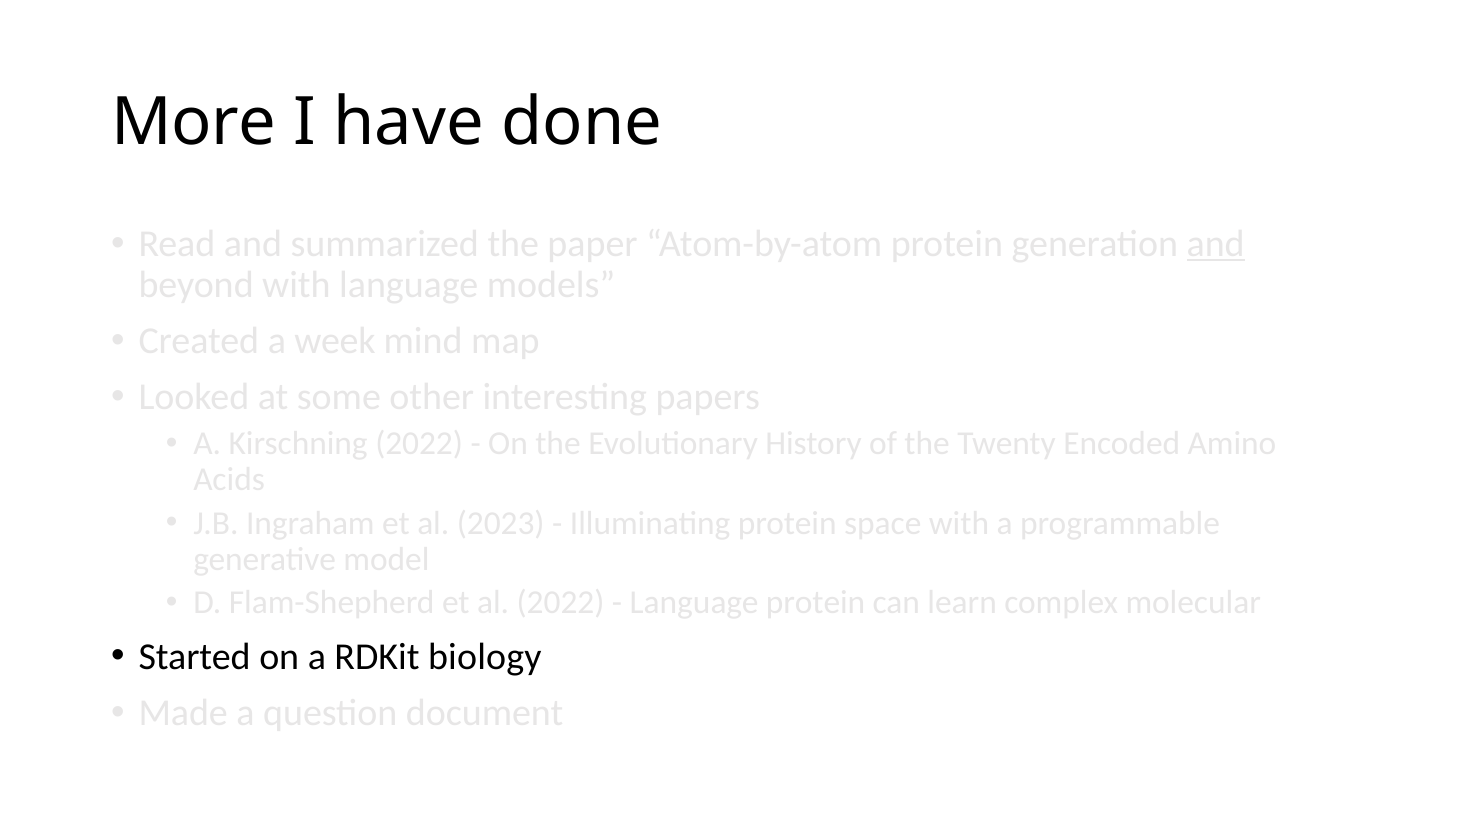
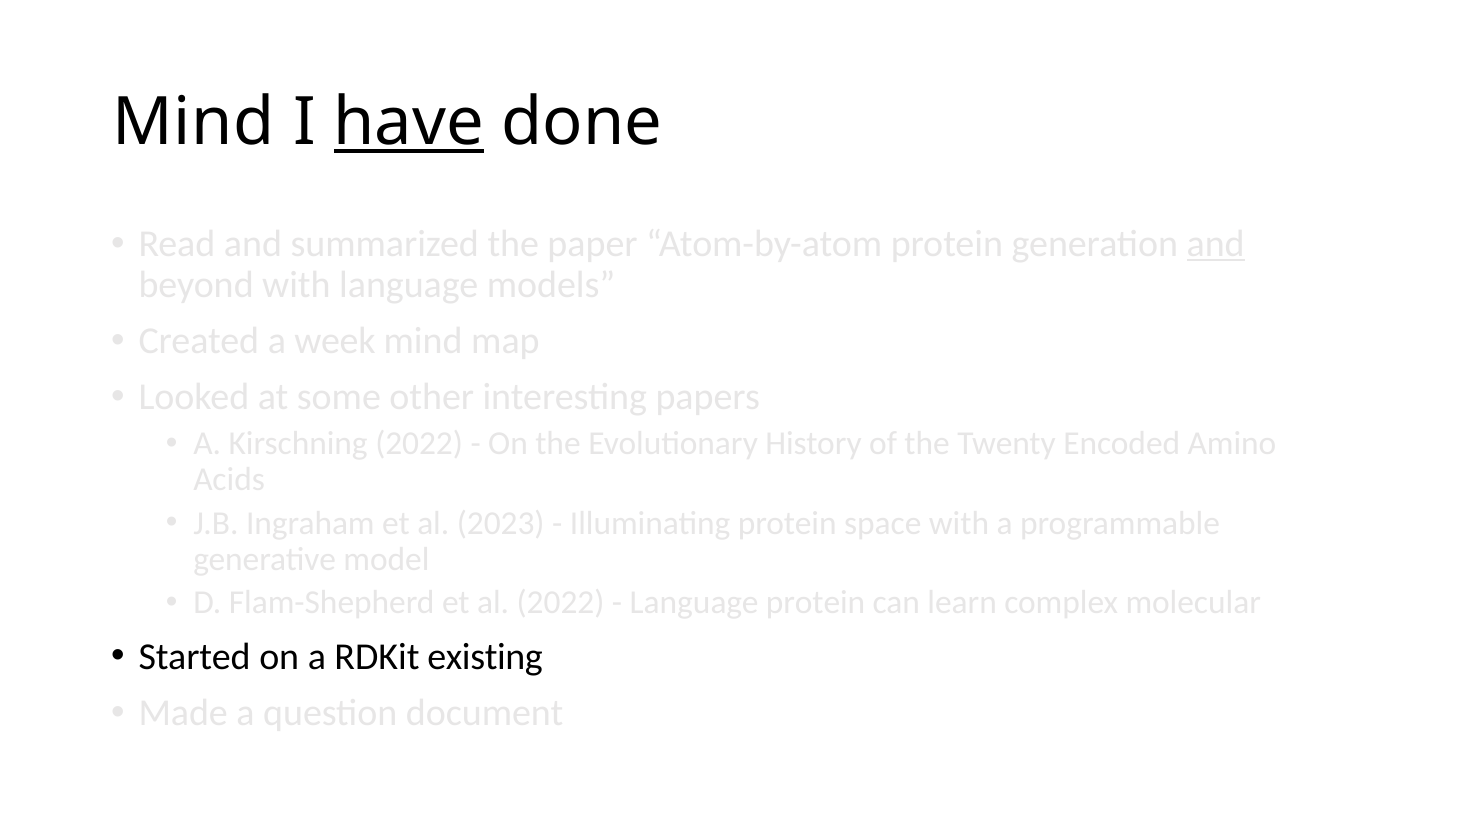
More at (194, 123): More -> Mind
have underline: none -> present
biology: biology -> existing
